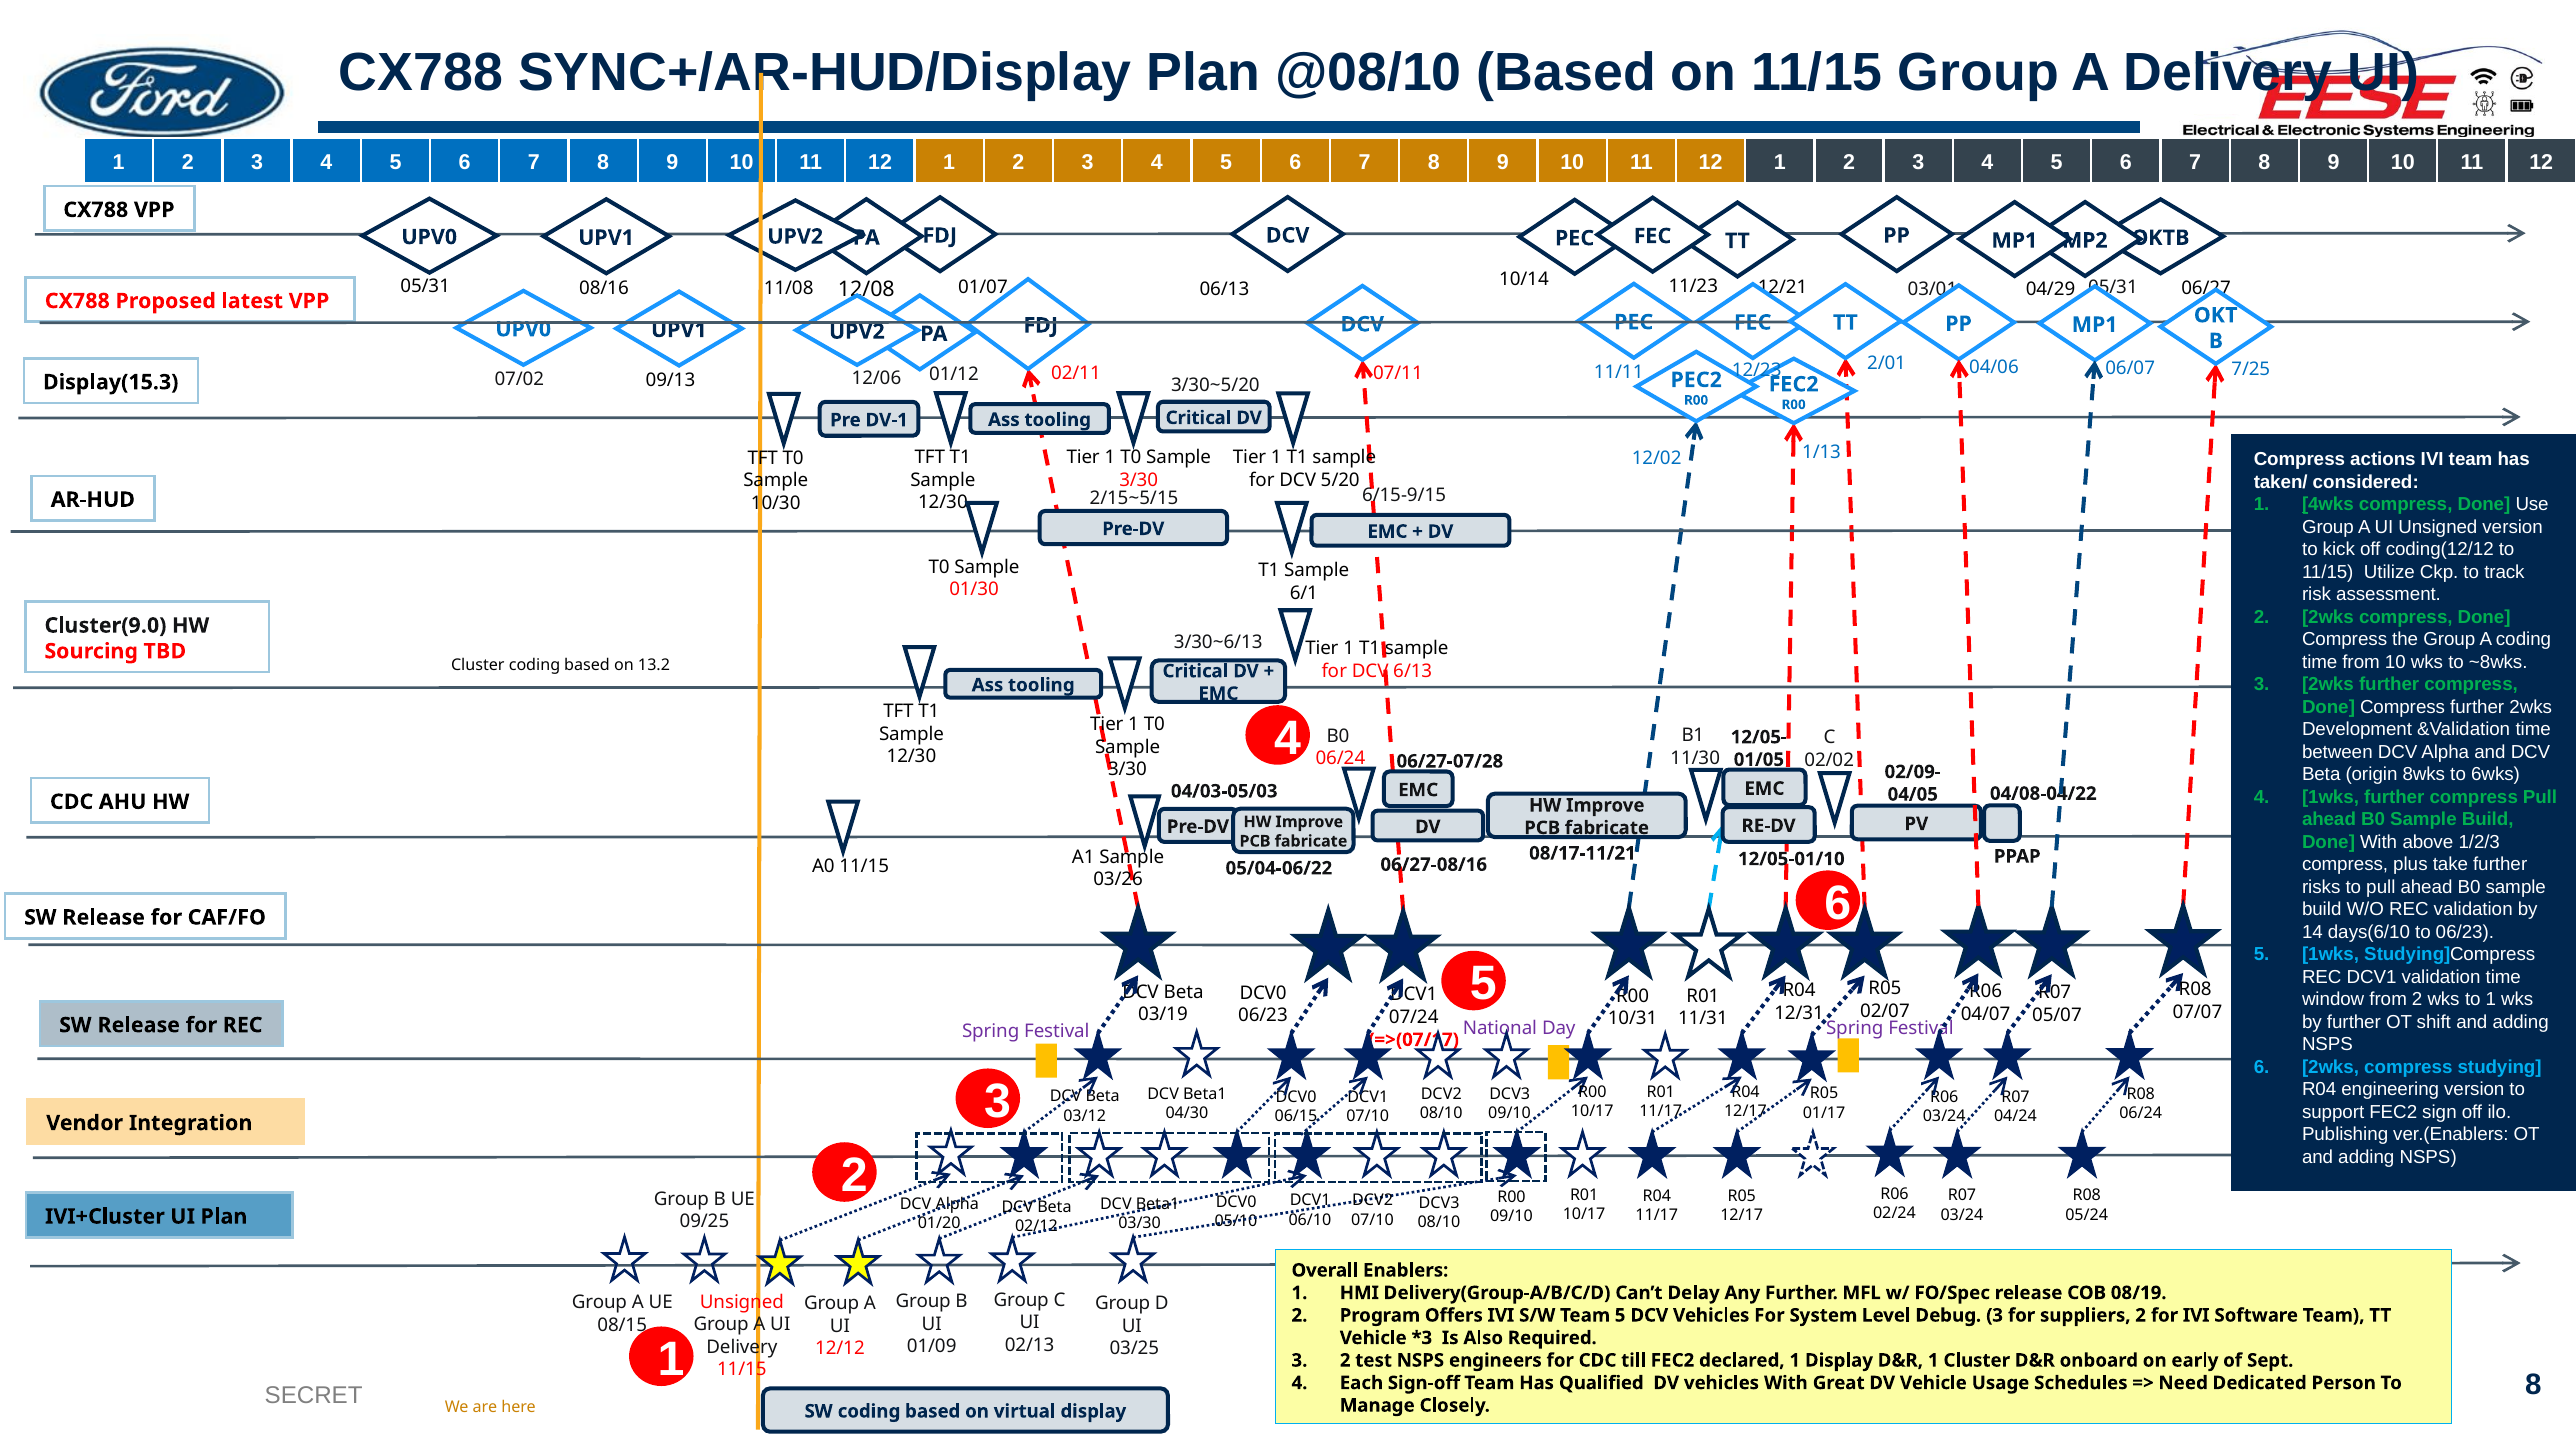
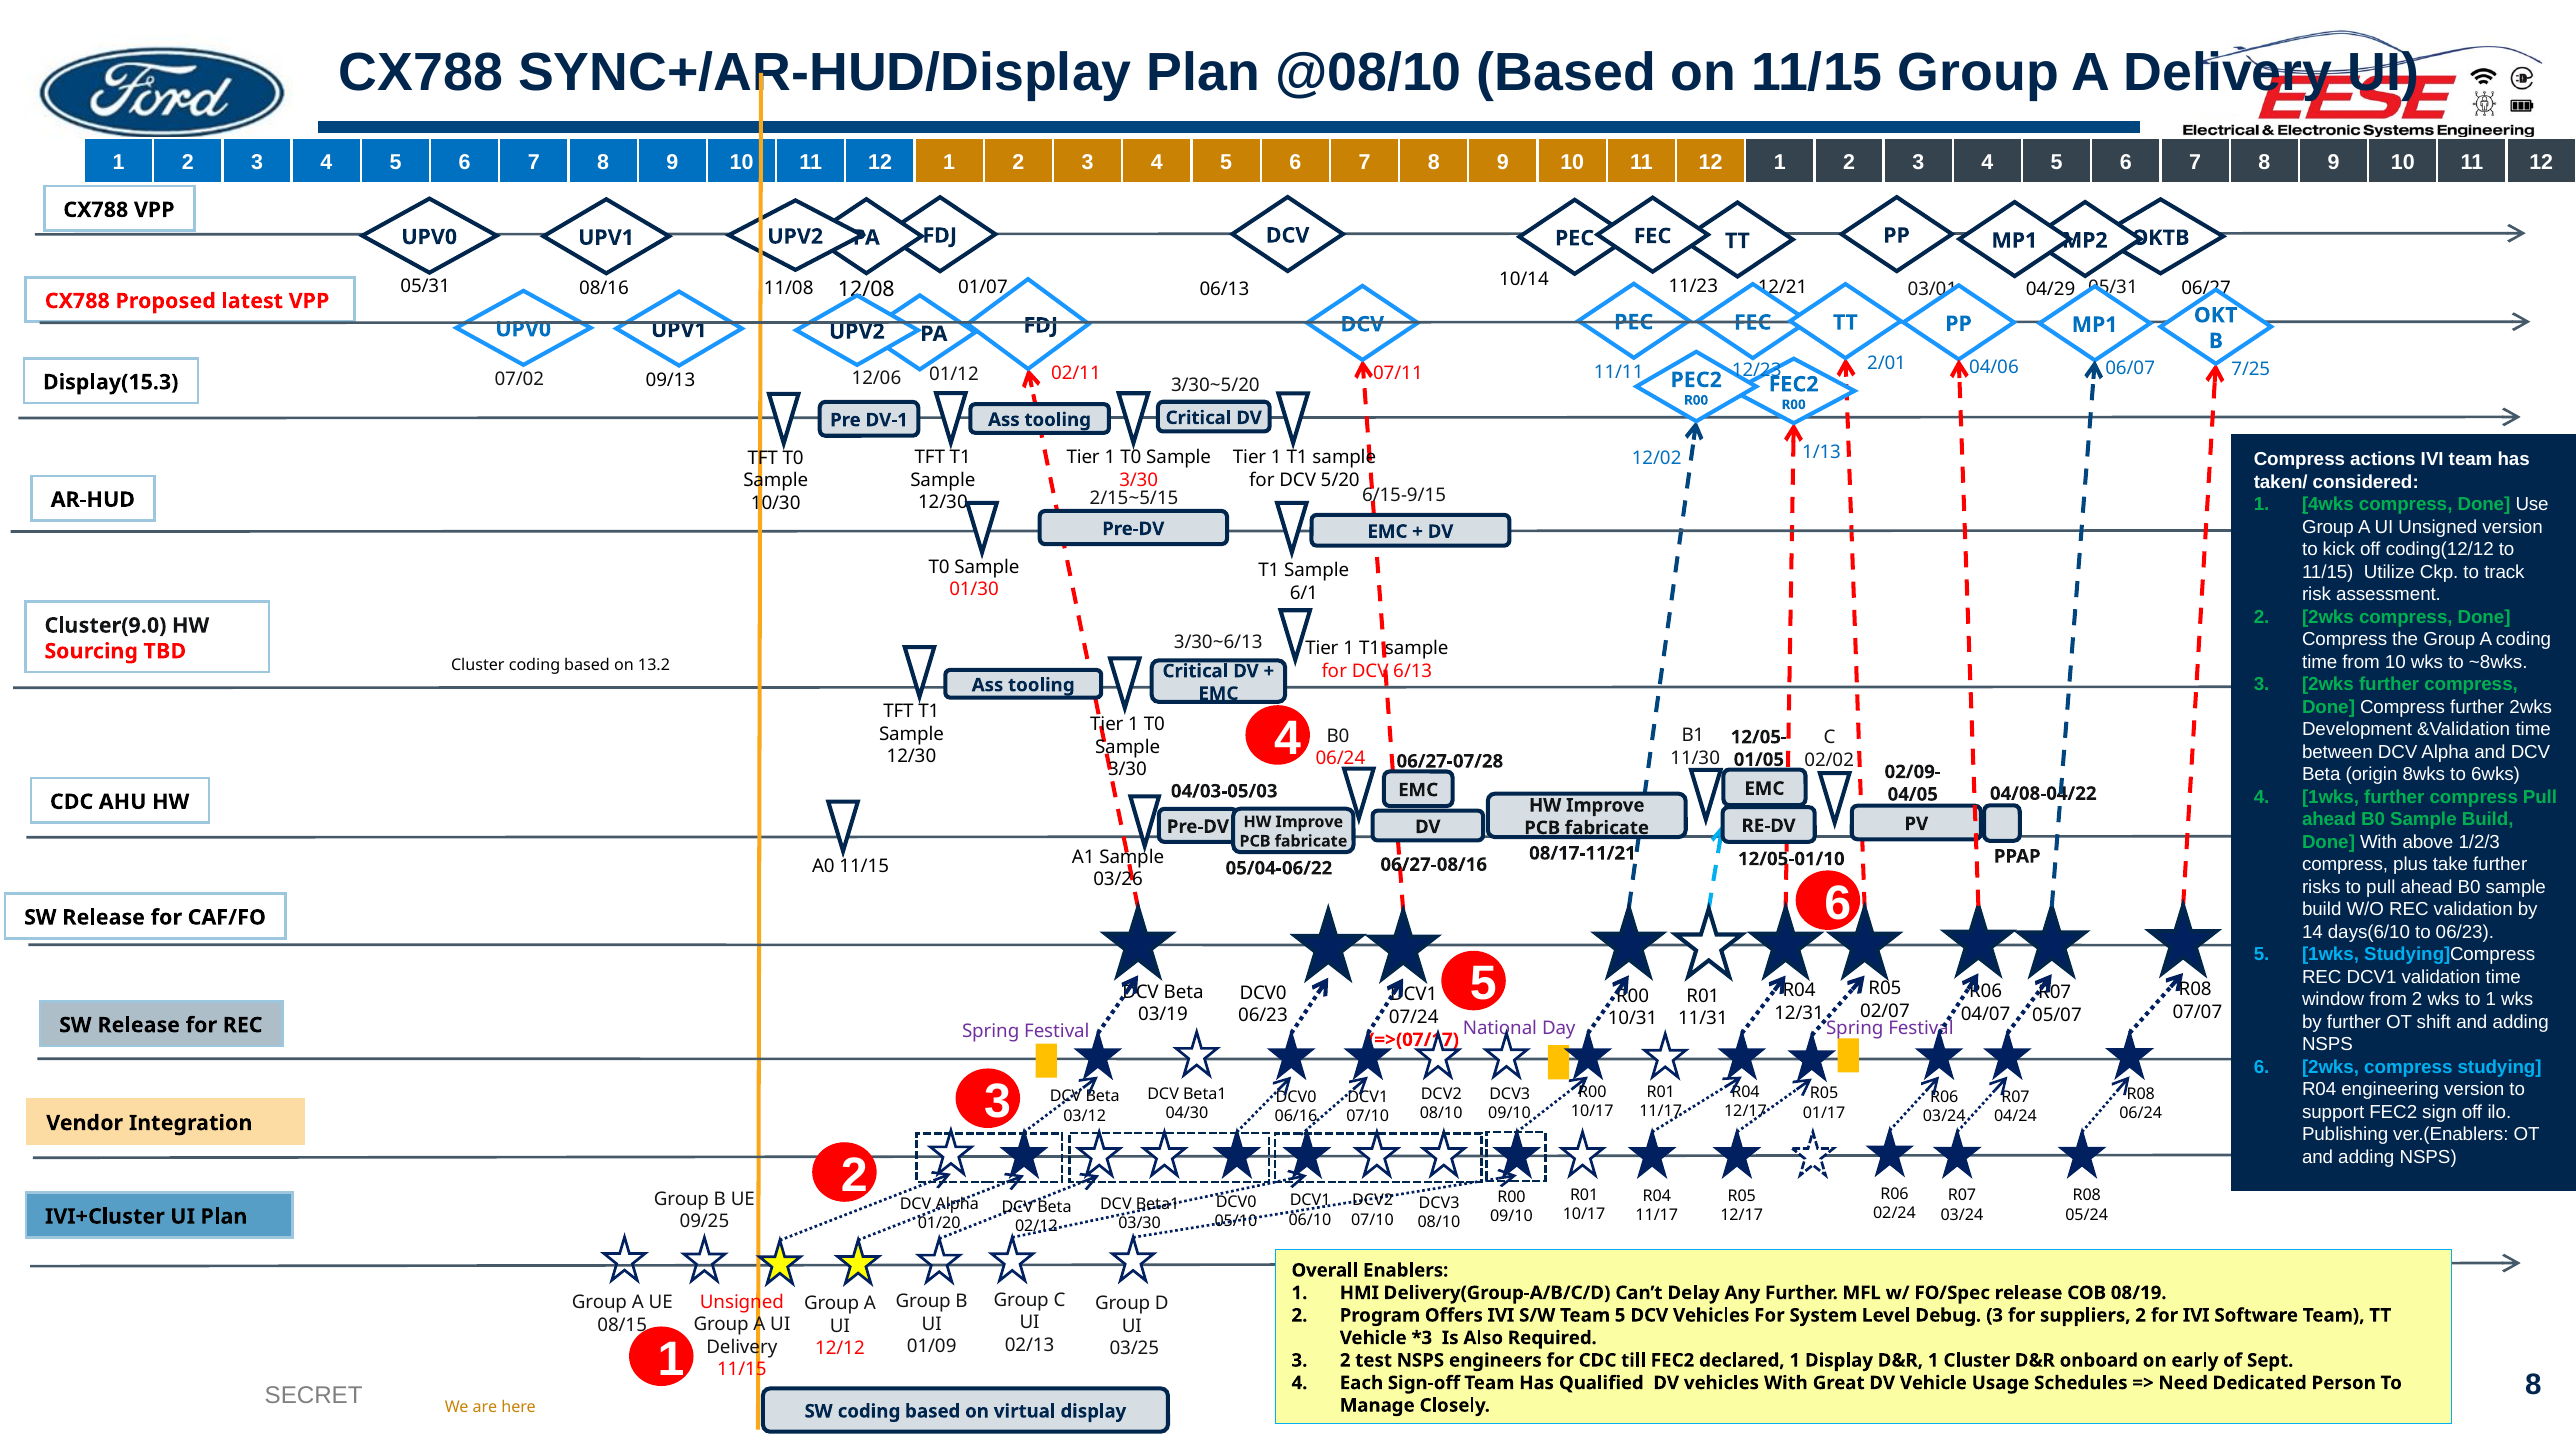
06/15: 06/15 -> 06/16
